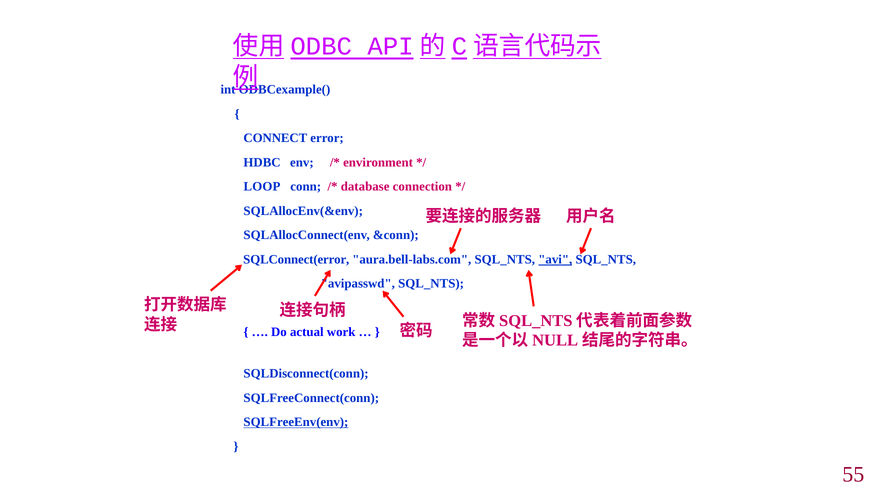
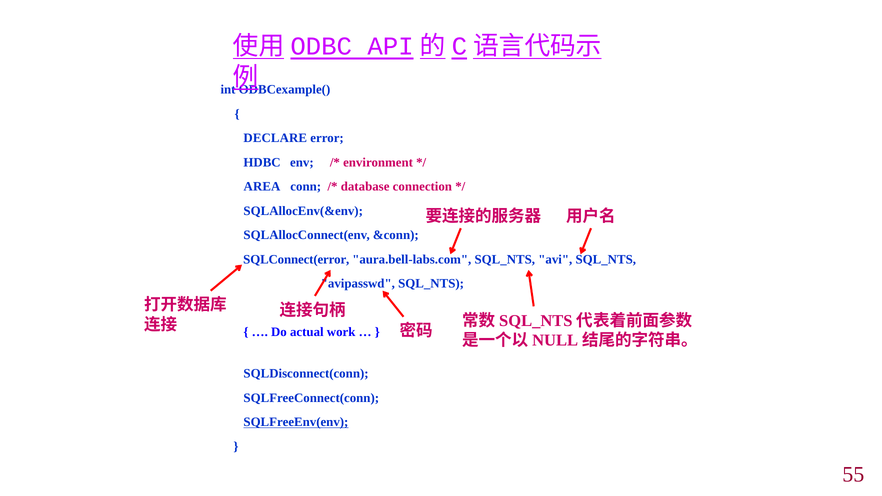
CONNECT: CONNECT -> DECLARE
LOOP: LOOP -> AREA
avi underline: present -> none
